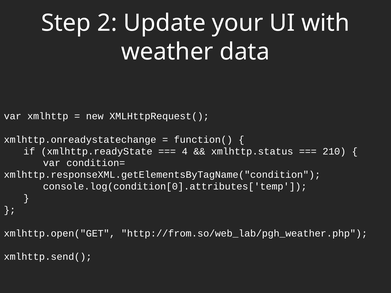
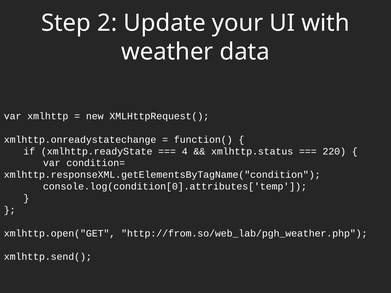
210: 210 -> 220
